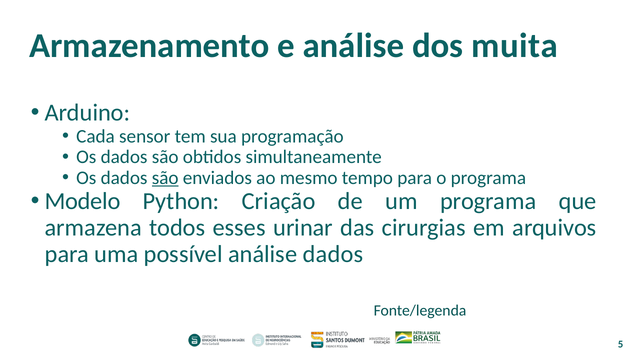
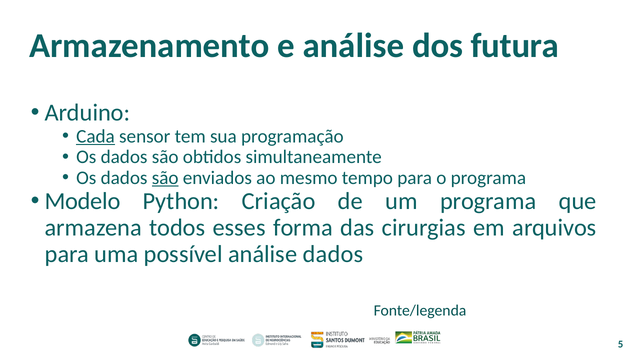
muita: muita -> futura
Cada underline: none -> present
urinar: urinar -> forma
